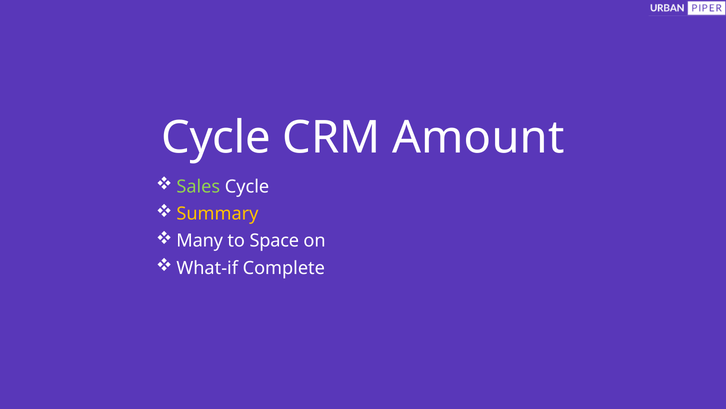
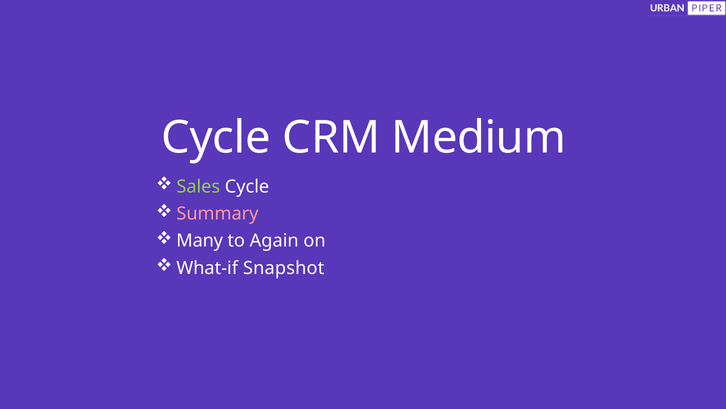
Amount: Amount -> Medium
Summary colour: yellow -> pink
Space: Space -> Again
Complete: Complete -> Snapshot
